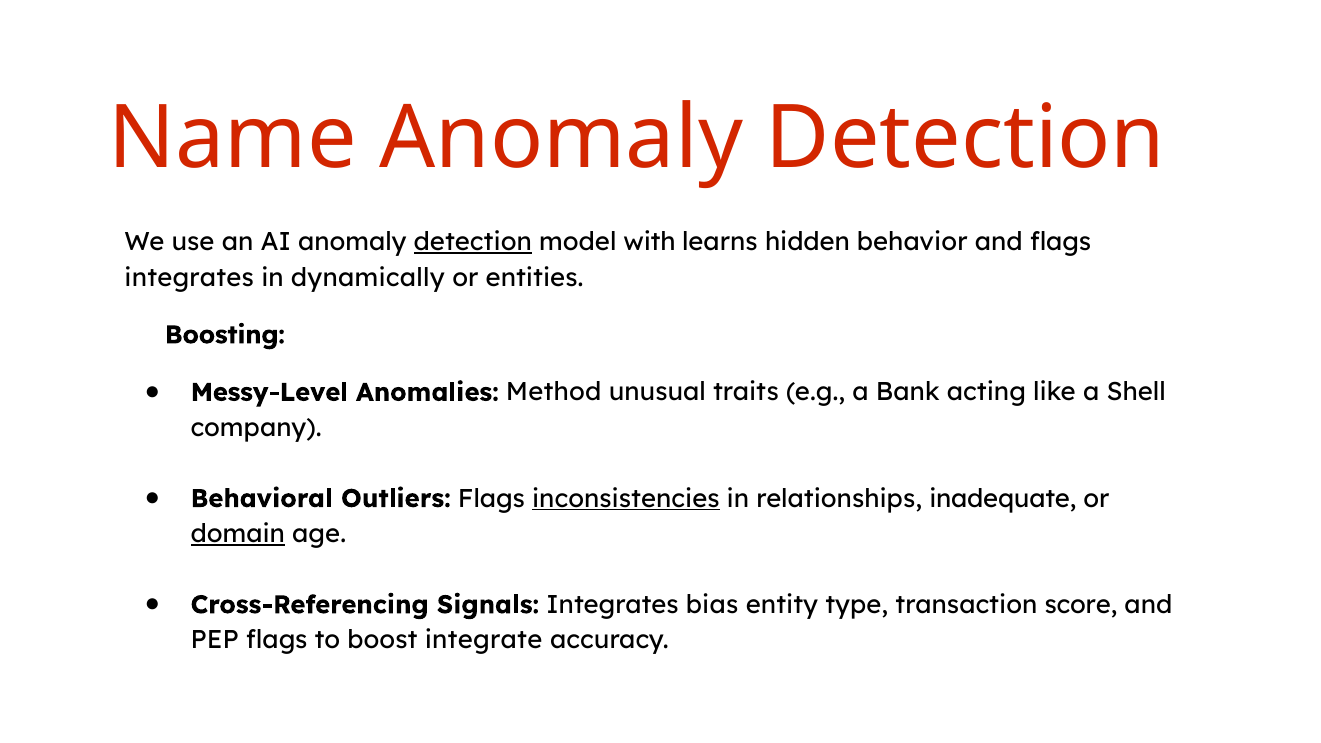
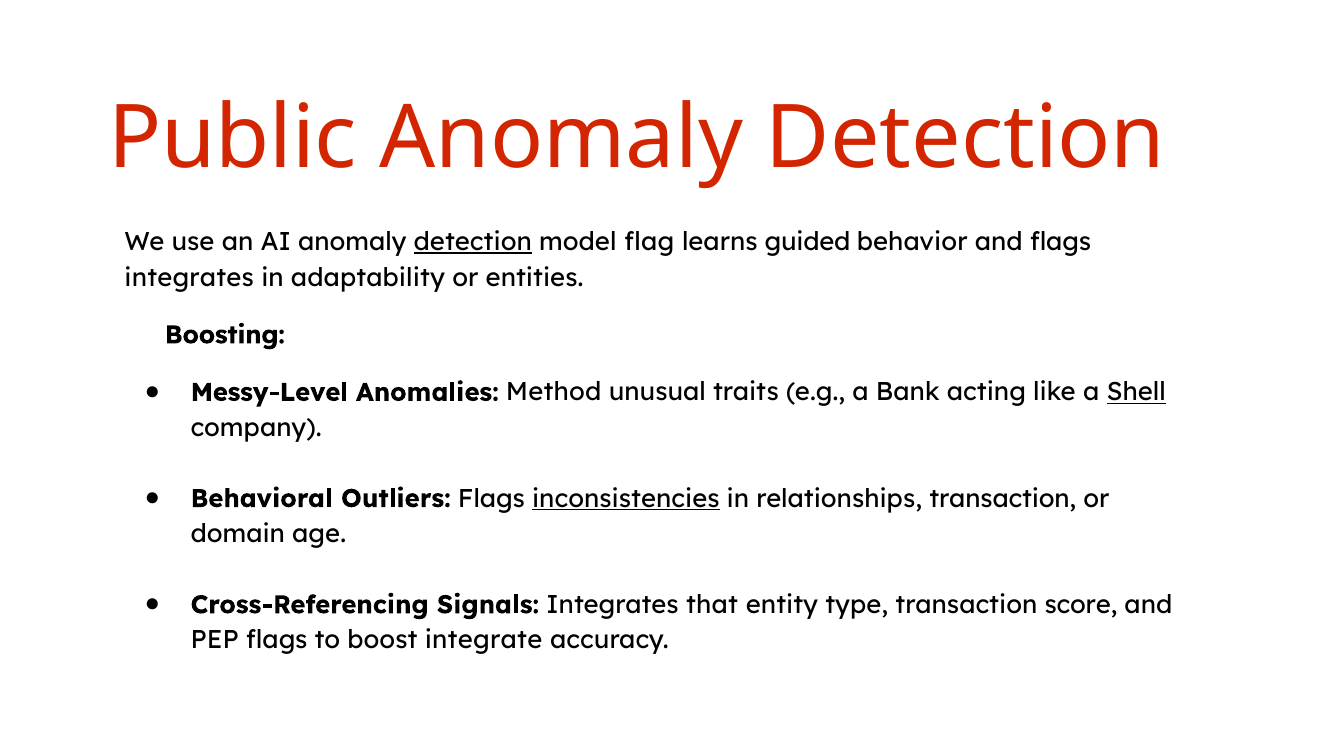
Name: Name -> Public
with: with -> flag
hidden: hidden -> guided
dynamically: dynamically -> adaptability
Shell underline: none -> present
relationships inadequate: inadequate -> transaction
domain underline: present -> none
bias: bias -> that
